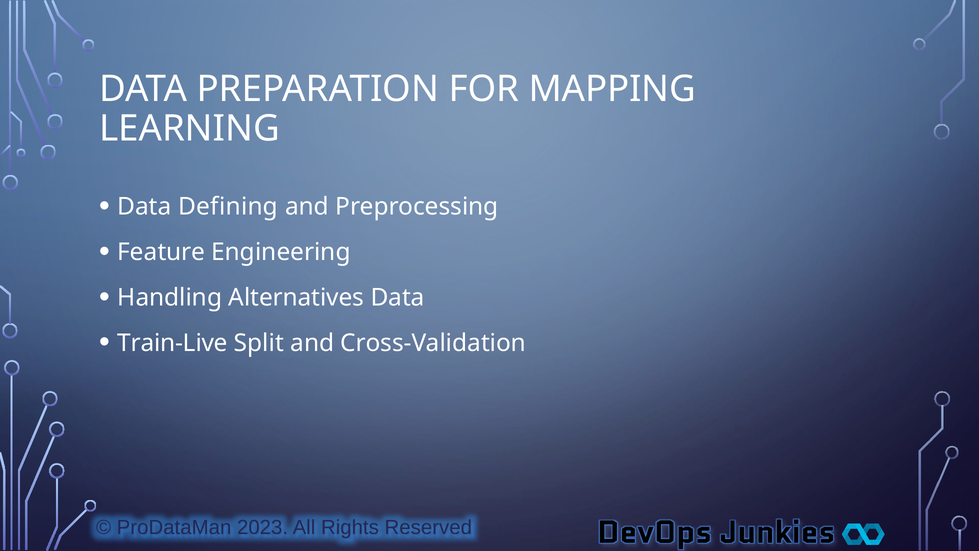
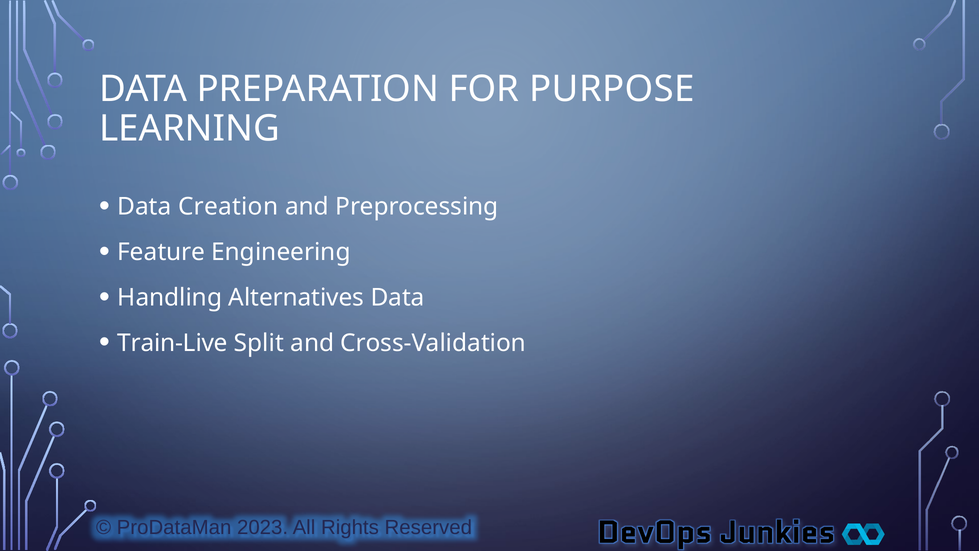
MAPPING: MAPPING -> PURPOSE
Defining: Defining -> Creation
